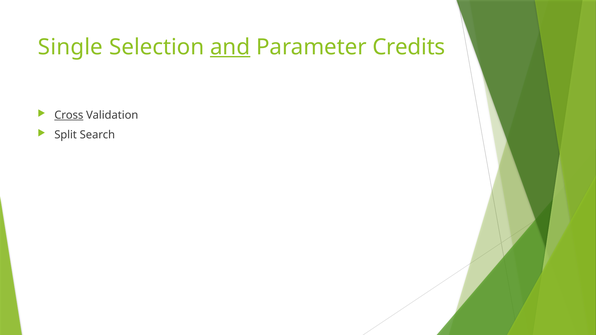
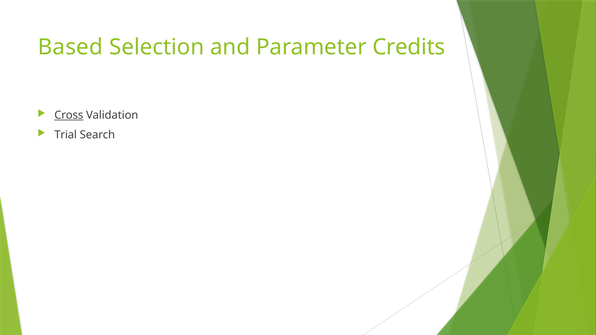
Single: Single -> Based
and underline: present -> none
Split: Split -> Trial
